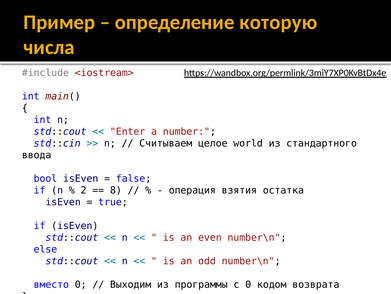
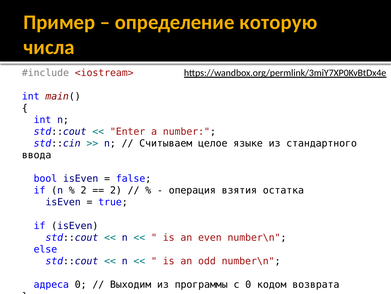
world: world -> языке
8 at (116, 190): 8 -> 2
вместо: вместо -> адреса
